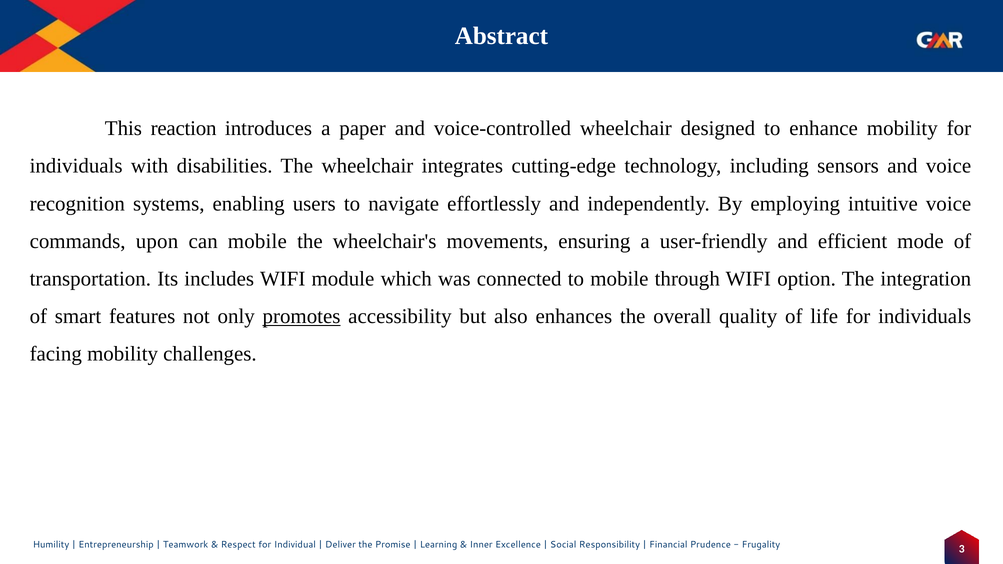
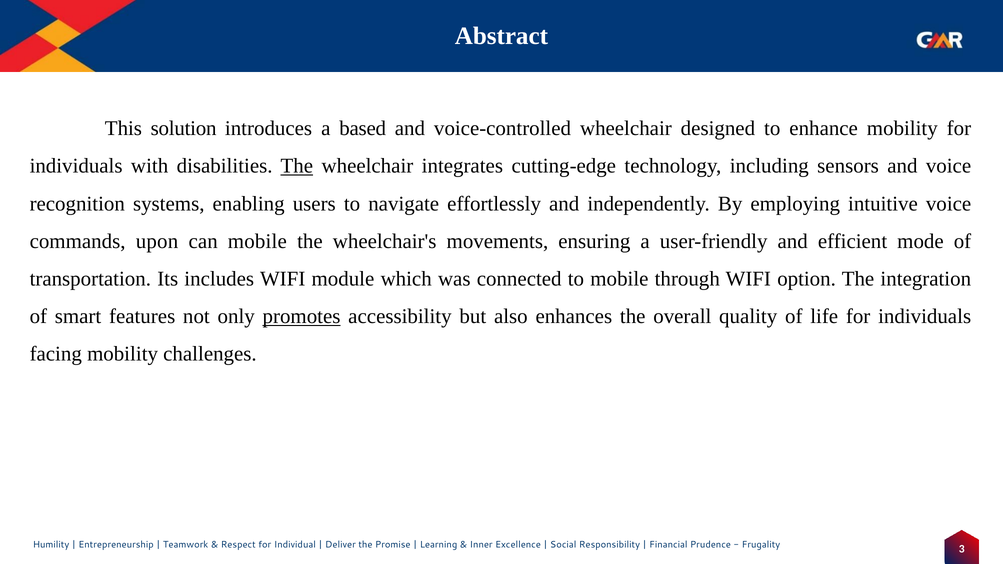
reaction: reaction -> solution
paper: paper -> based
The at (297, 166) underline: none -> present
